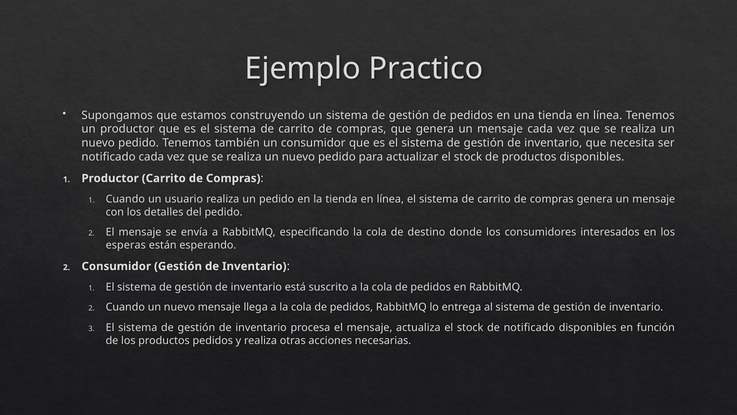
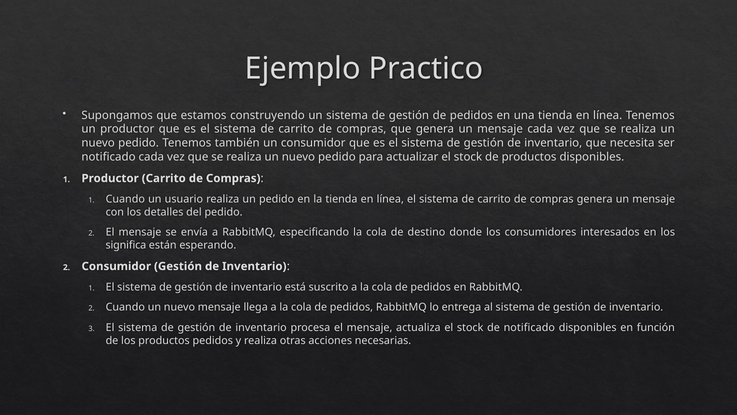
esperas: esperas -> significa
